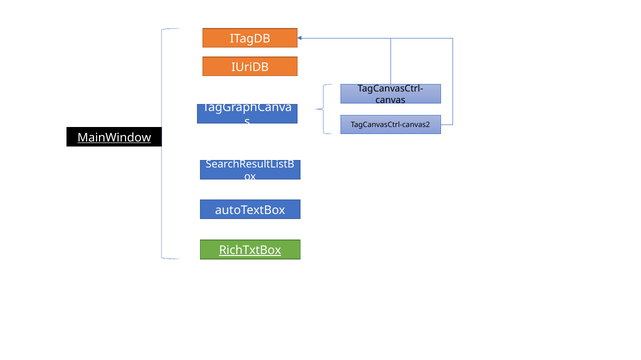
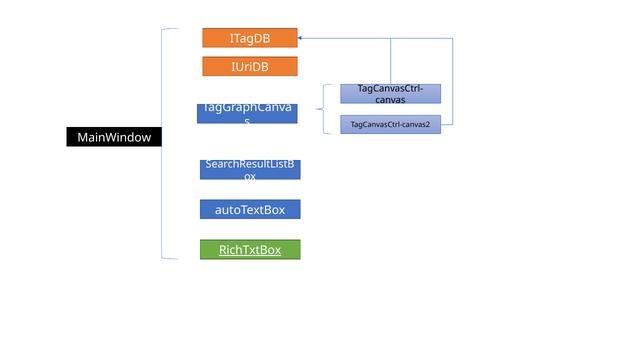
MainWindow underline: present -> none
